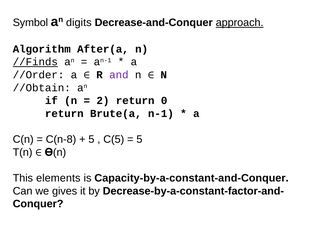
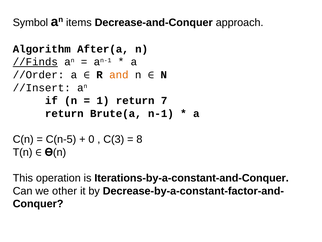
digits: digits -> items
approach underline: present -> none
and colour: purple -> orange
//Obtain: //Obtain -> //Insert
2: 2 -> 1
0: 0 -> 7
C(n-8: C(n-8 -> C(n-5
5 at (91, 139): 5 -> 0
C(5: C(5 -> C(3
5 at (139, 139): 5 -> 8
elements: elements -> operation
Capacity-by-a-constant-and-Conquer: Capacity-by-a-constant-and-Conquer -> Iterations-by-a-constant-and-Conquer
gives: gives -> other
